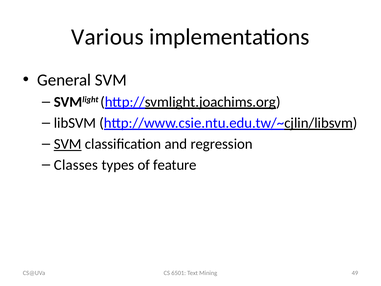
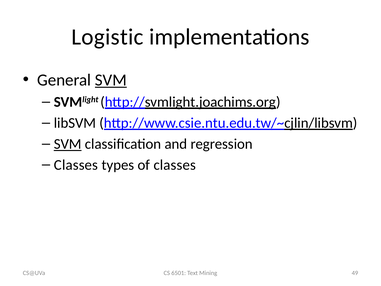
Various: Various -> Logistic
SVM at (111, 80) underline: none -> present
of feature: feature -> classes
